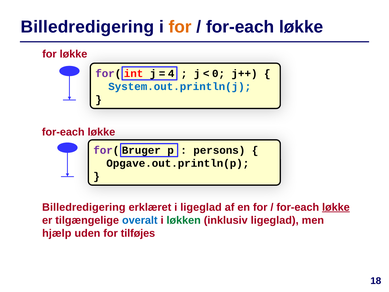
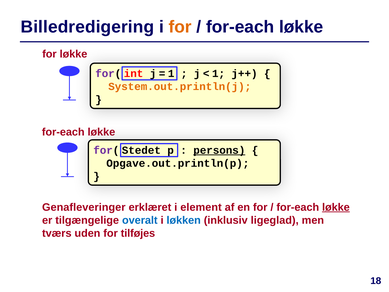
4 at (171, 74): 4 -> 1
0 at (219, 74): 0 -> 1
System.out.println(j colour: blue -> orange
Bruger: Bruger -> Stedet
persons underline: none -> present
Billedredigering at (84, 207): Billedredigering -> Genafleveringer
i ligeglad: ligeglad -> element
løkken colour: green -> blue
hjælp: hjælp -> tværs
